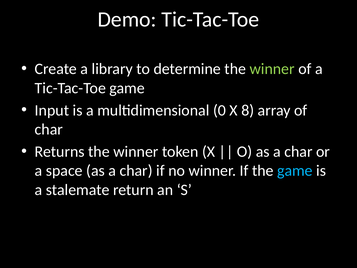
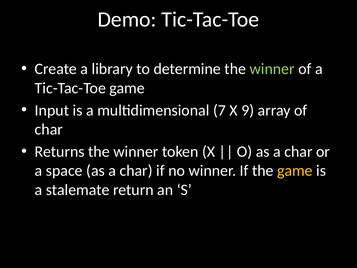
0: 0 -> 7
8: 8 -> 9
game at (295, 171) colour: light blue -> yellow
